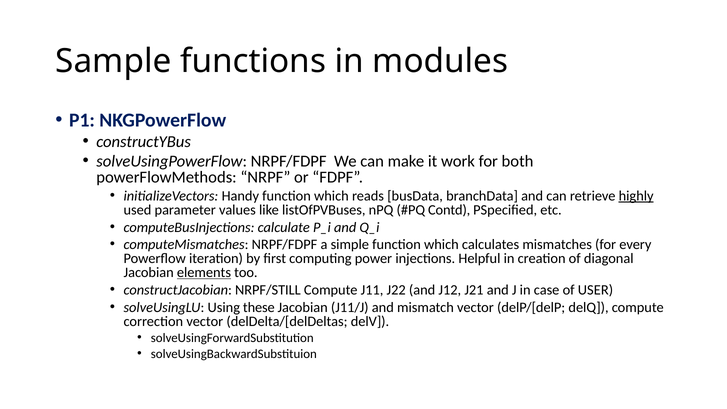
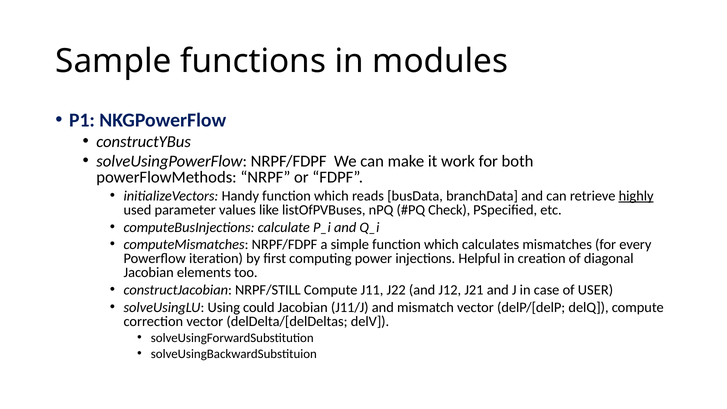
Contd: Contd -> Check
elements underline: present -> none
these: these -> could
